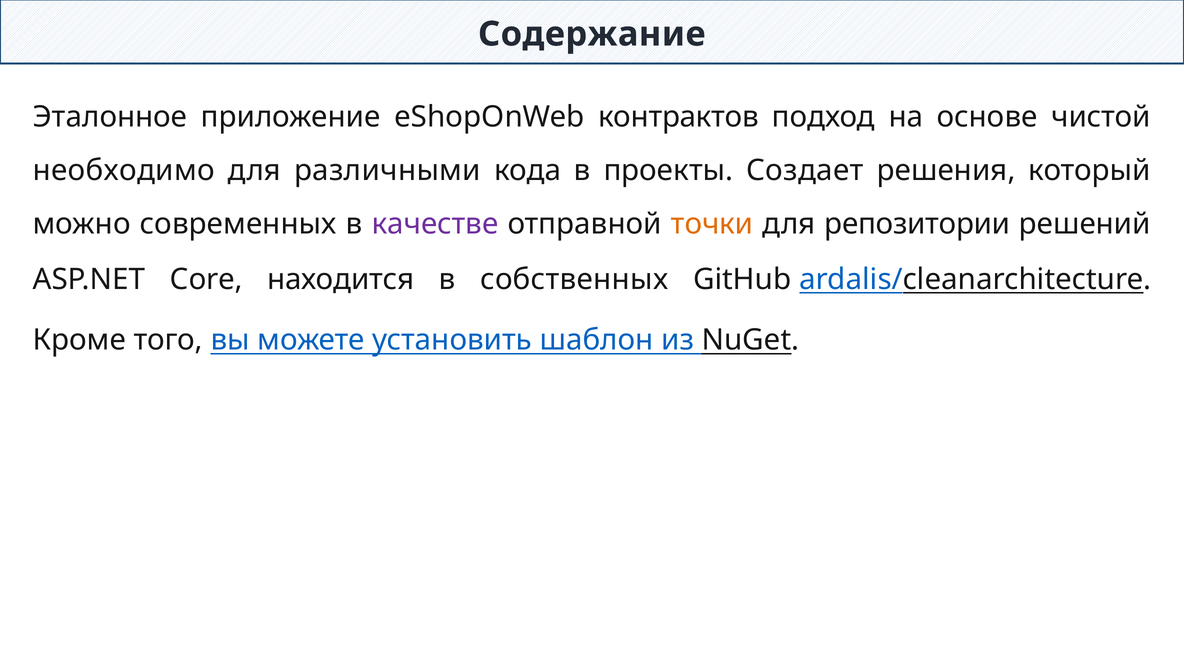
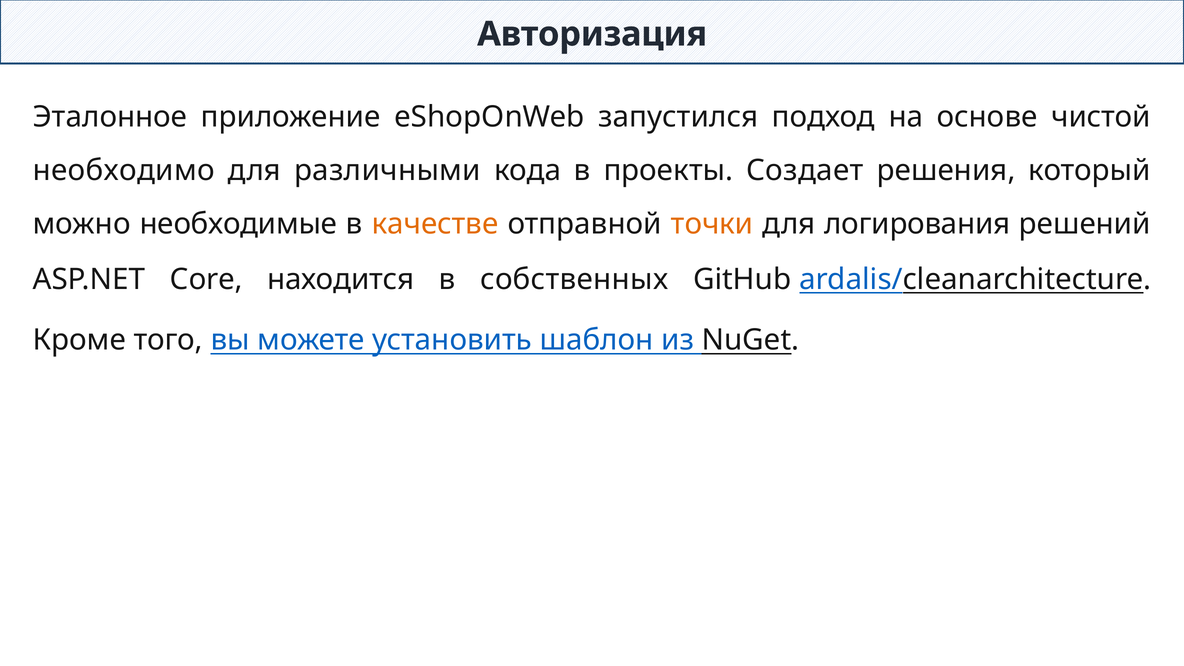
Содержание: Содержание -> Авторизация
контрактов: контрактов -> запустился
современных: современных -> необходимые
качестве colour: purple -> orange
репозитории: репозитории -> логирования
